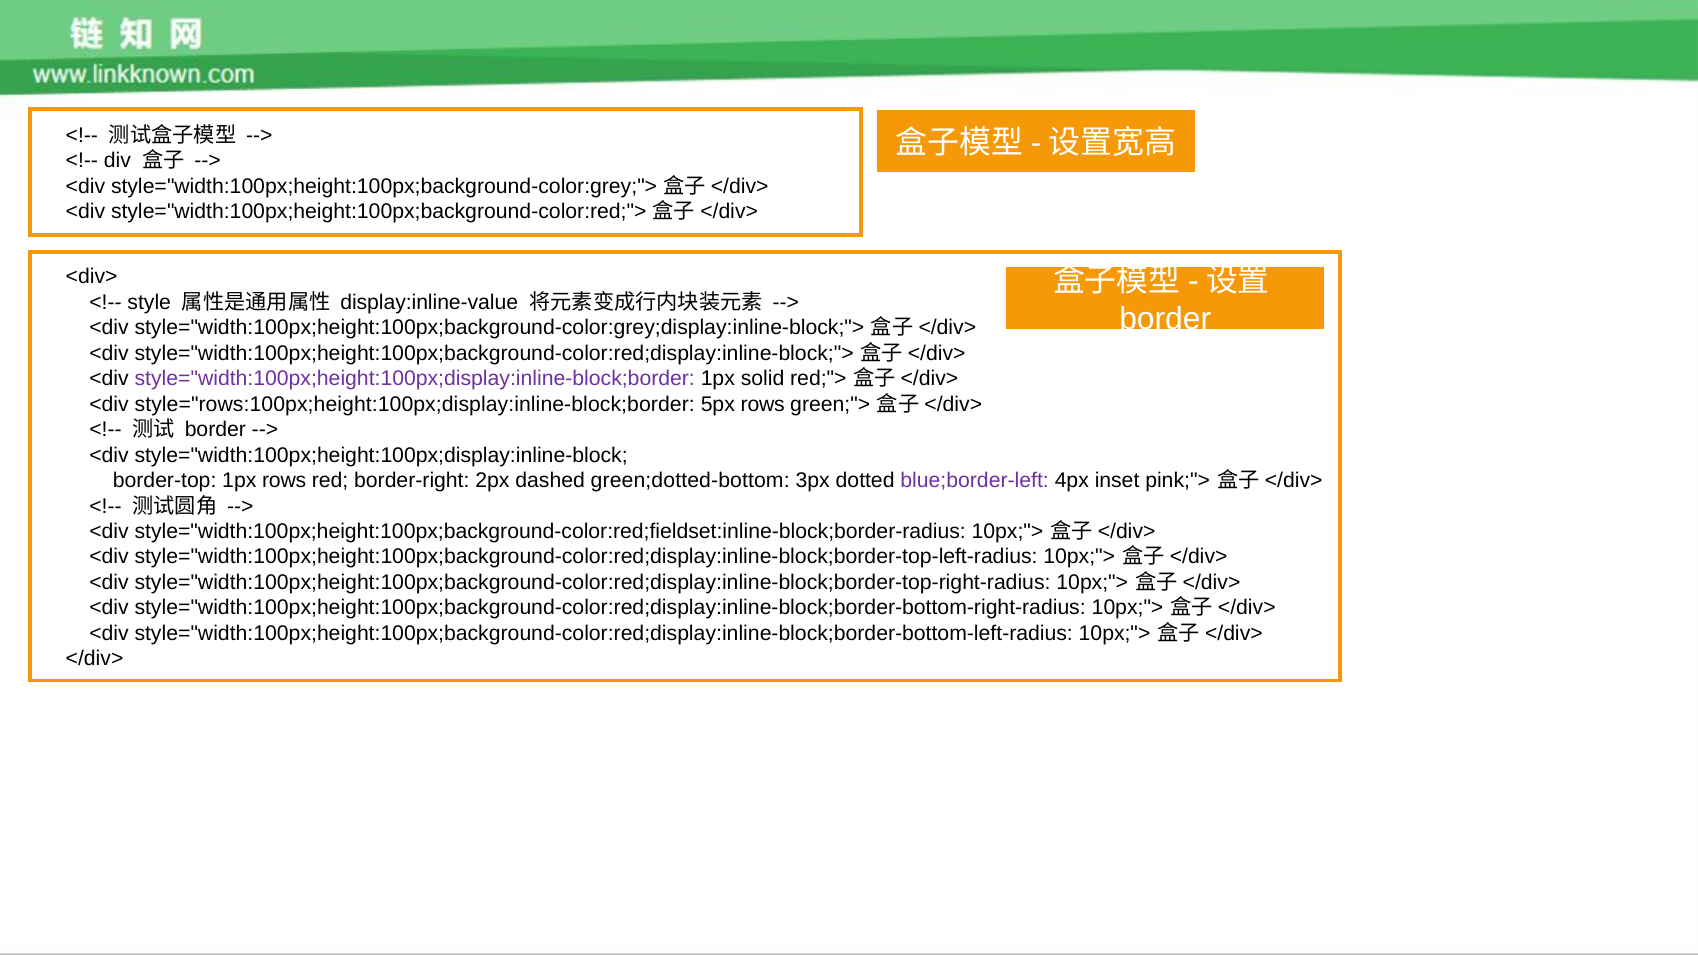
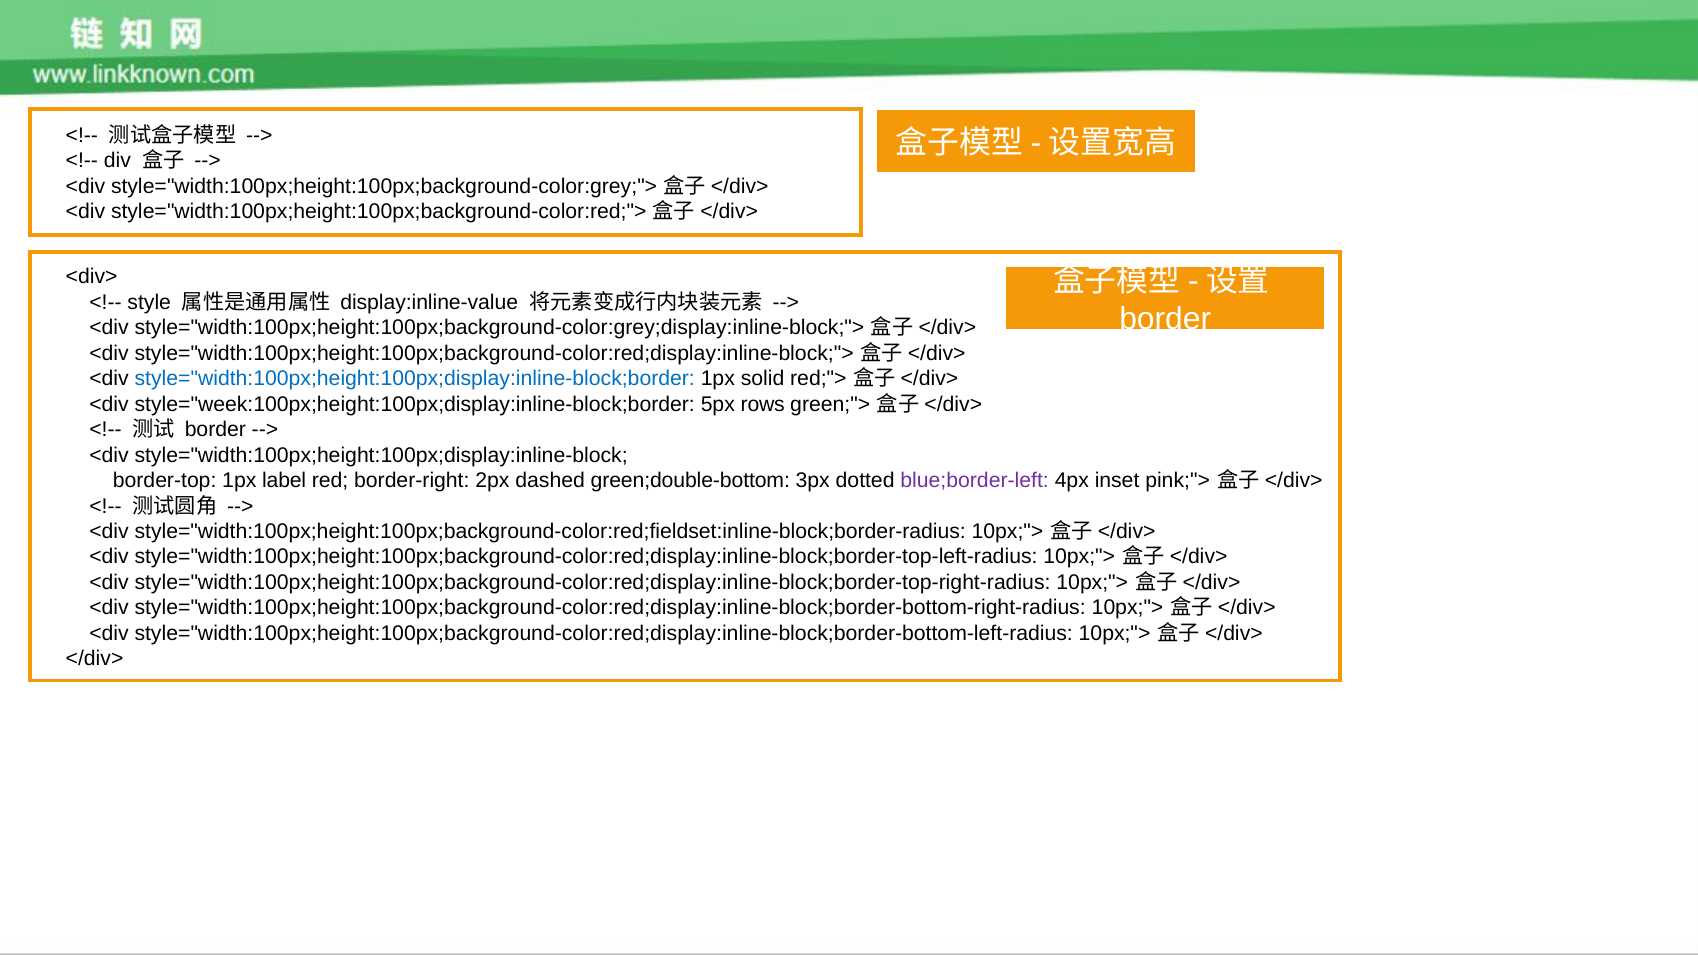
style="width:100px;height:100px;display:inline-block;border colour: purple -> blue
style="rows:100px;height:100px;display:inline-block;border: style="rows:100px;height:100px;display:inline-block;border -> style="week:100px;height:100px;display:inline-block;border
1px rows: rows -> label
green;dotted-bottom: green;dotted-bottom -> green;double-bottom
